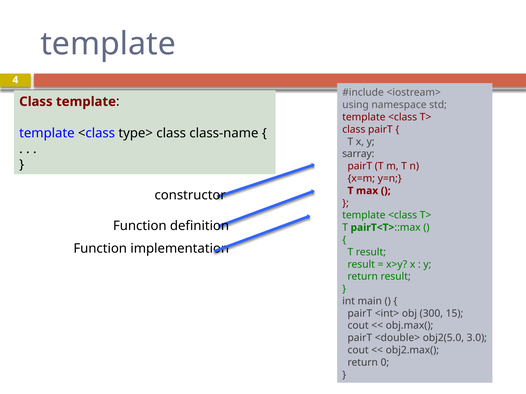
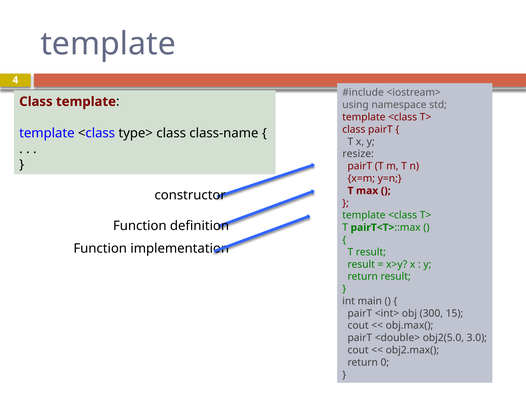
sarray: sarray -> resize
